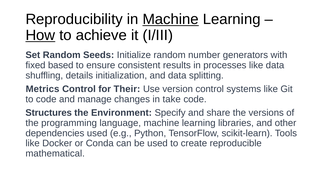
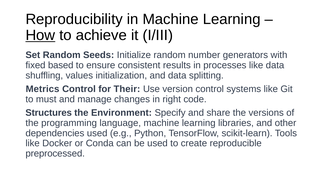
Machine at (171, 19) underline: present -> none
details: details -> values
to code: code -> must
take: take -> right
mathematical: mathematical -> preprocessed
